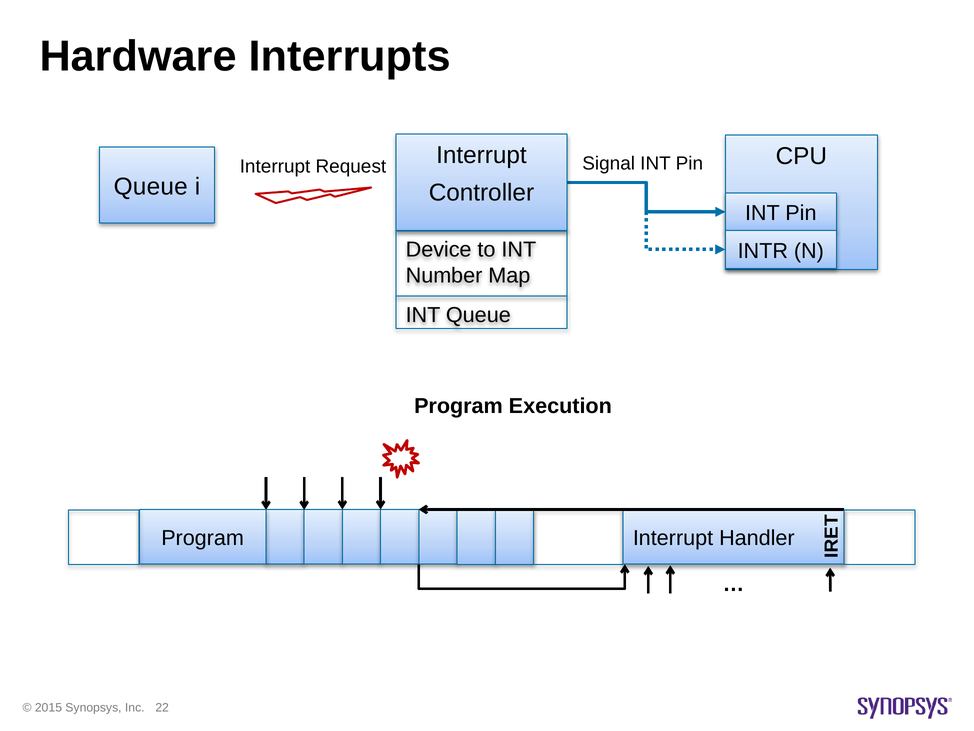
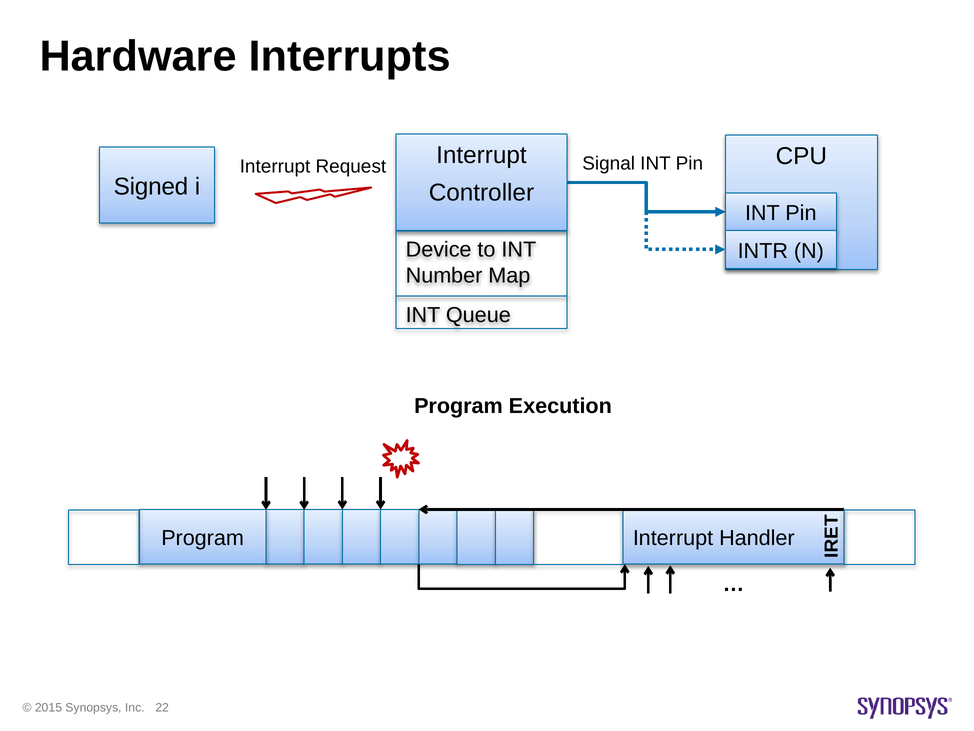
Queue at (151, 186): Queue -> Signed
